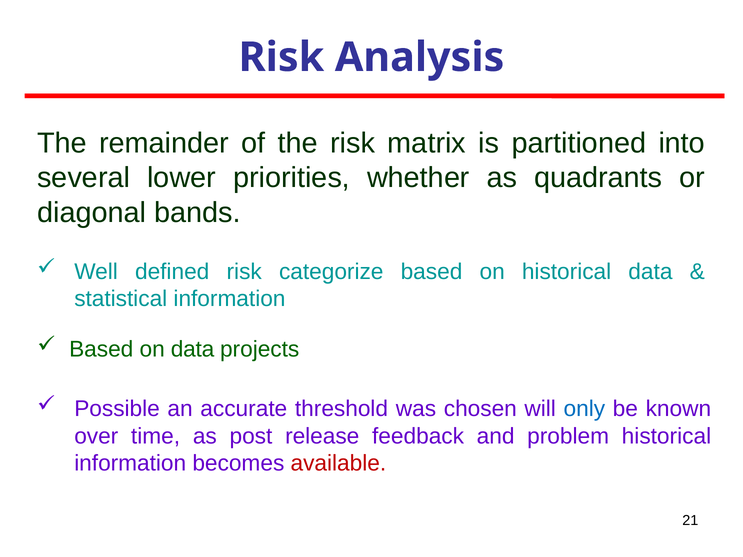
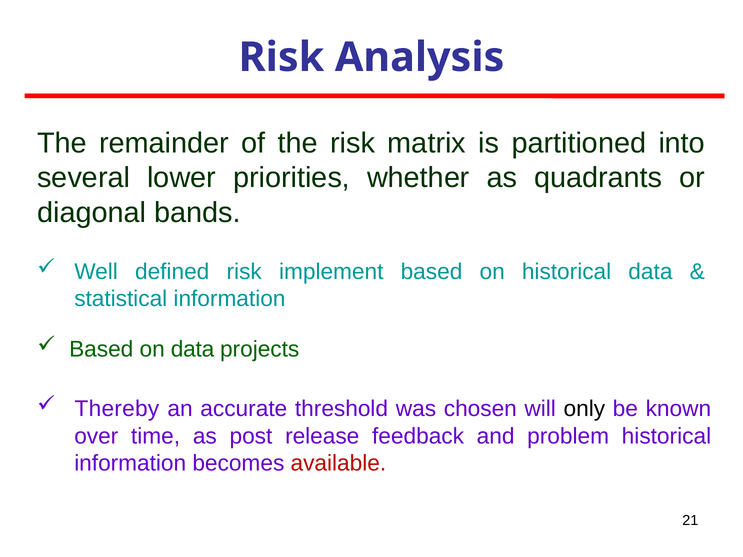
categorize: categorize -> implement
Possible: Possible -> Thereby
only colour: blue -> black
